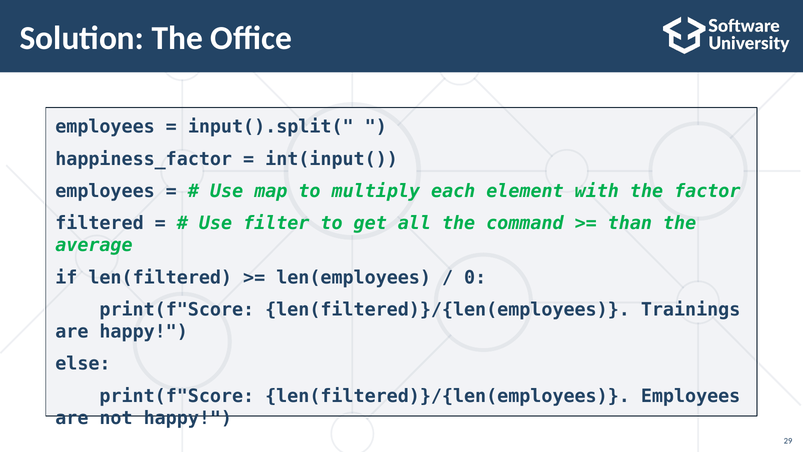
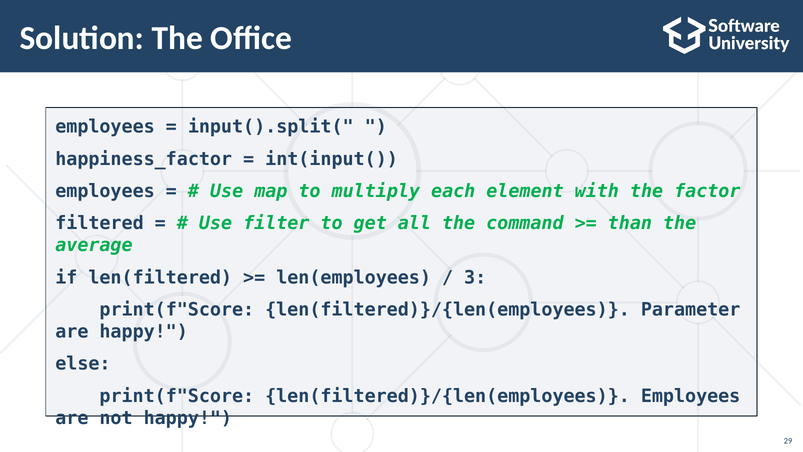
0: 0 -> 3
Trainings: Trainings -> Parameter
